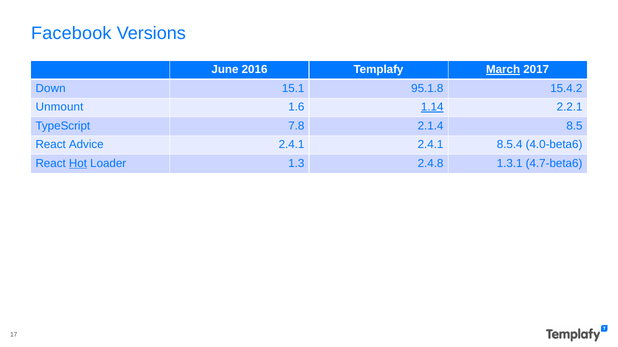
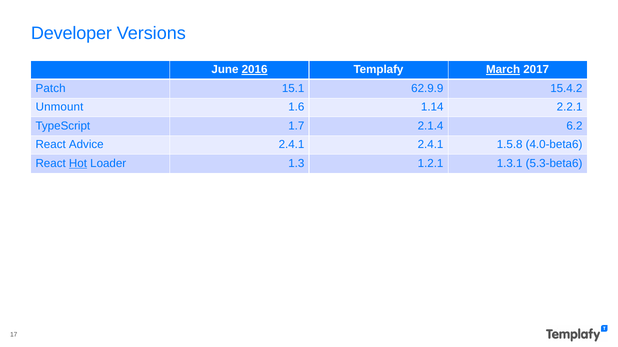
Facebook: Facebook -> Developer
2016 underline: none -> present
Down: Down -> Patch
95.1.8: 95.1.8 -> 62.9.9
1.14 underline: present -> none
7.8: 7.8 -> 1.7
8.5: 8.5 -> 6.2
8.5.4: 8.5.4 -> 1.5.8
2.4.8: 2.4.8 -> 1.2.1
4.7-beta6: 4.7-beta6 -> 5.3-beta6
